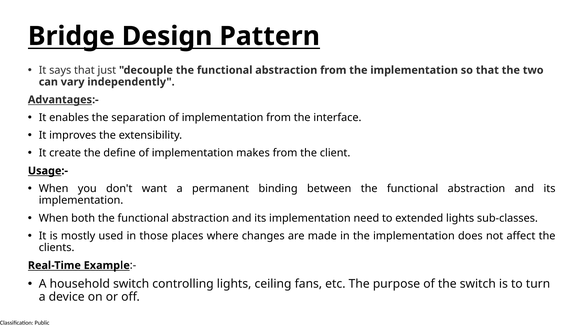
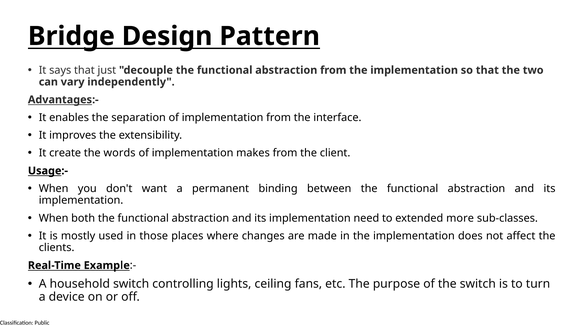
define: define -> words
extended lights: lights -> more
